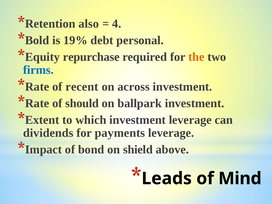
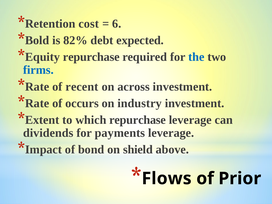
also: also -> cost
4: 4 -> 6
19%: 19% -> 82%
personal: personal -> expected
the colour: orange -> blue
should: should -> occurs
ballpark: ballpark -> industry
which investment: investment -> repurchase
Leads: Leads -> Flows
Mind: Mind -> Prior
